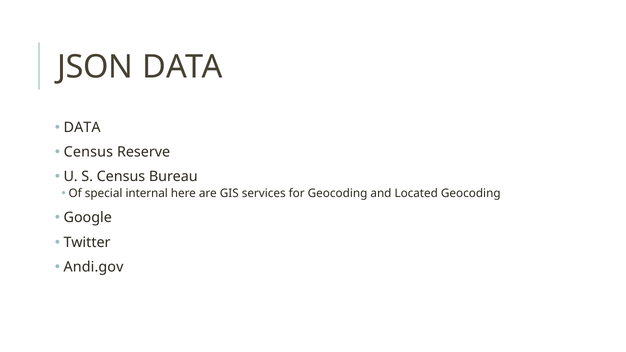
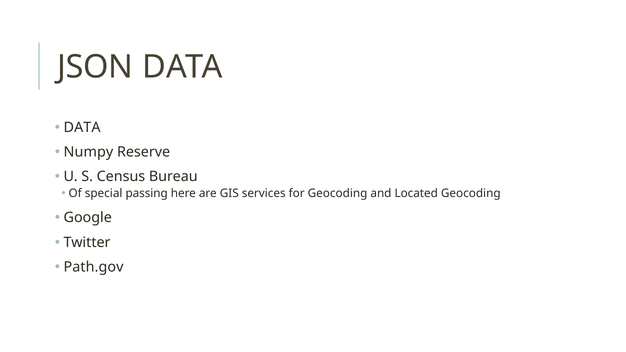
Census at (88, 152): Census -> Numpy
internal: internal -> passing
Andi.gov: Andi.gov -> Path.gov
